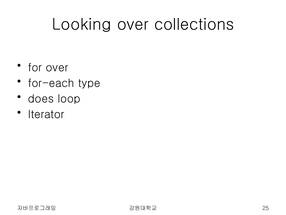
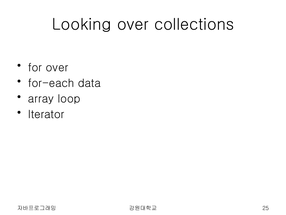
type: type -> data
does: does -> array
